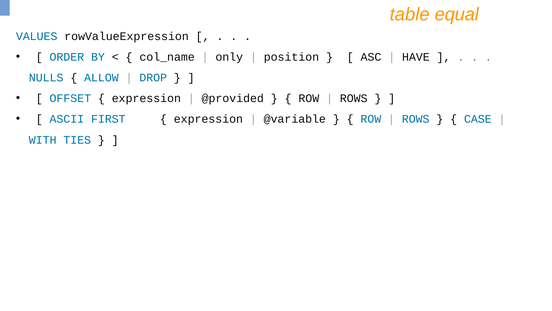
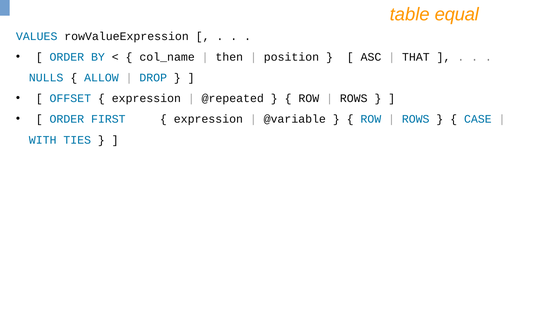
only: only -> then
HAVE: HAVE -> THAT
@provided: @provided -> @repeated
ASCII at (67, 119): ASCII -> ORDER
